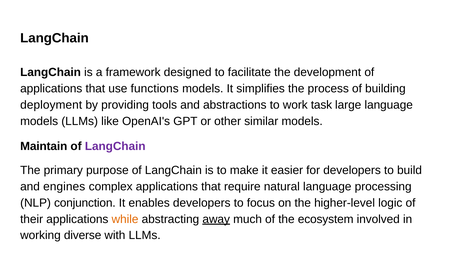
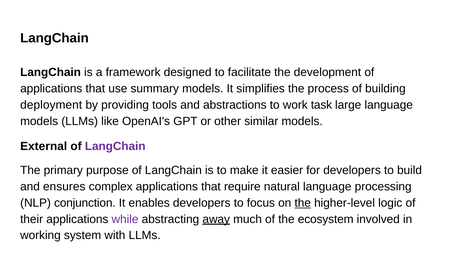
functions: functions -> summary
Maintain: Maintain -> External
engines: engines -> ensures
the at (303, 203) underline: none -> present
while colour: orange -> purple
diverse: diverse -> system
